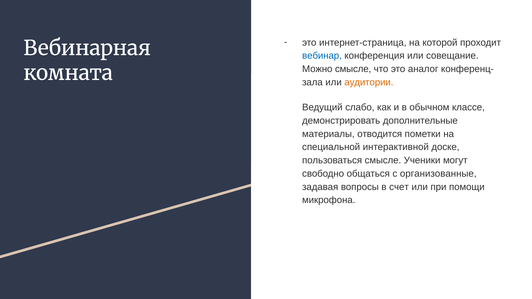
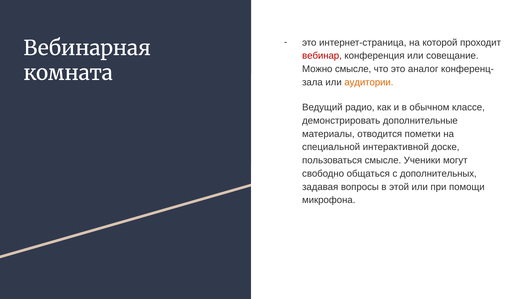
вебинар colour: blue -> red
слабо: слабо -> радио
организованные: организованные -> дополнительных
счет: счет -> этой
